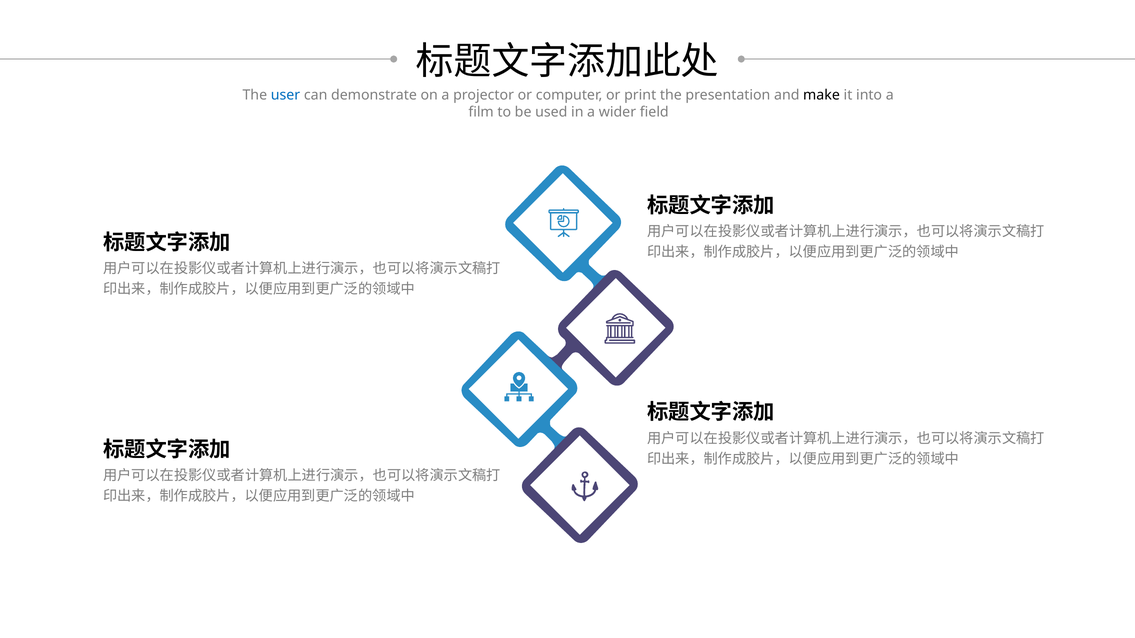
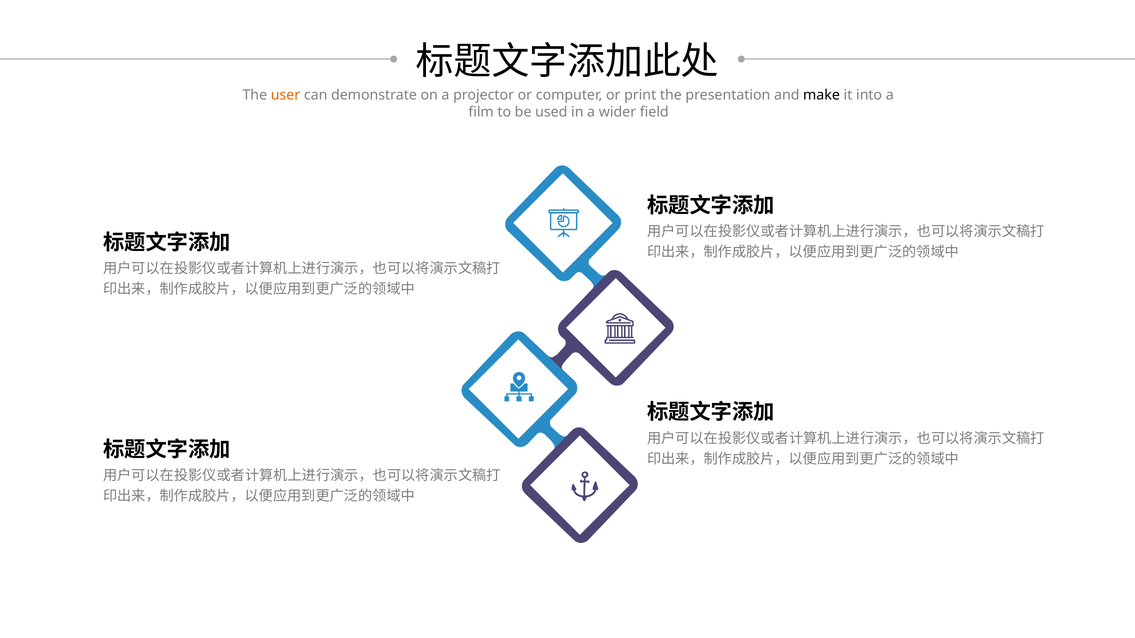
user colour: blue -> orange
